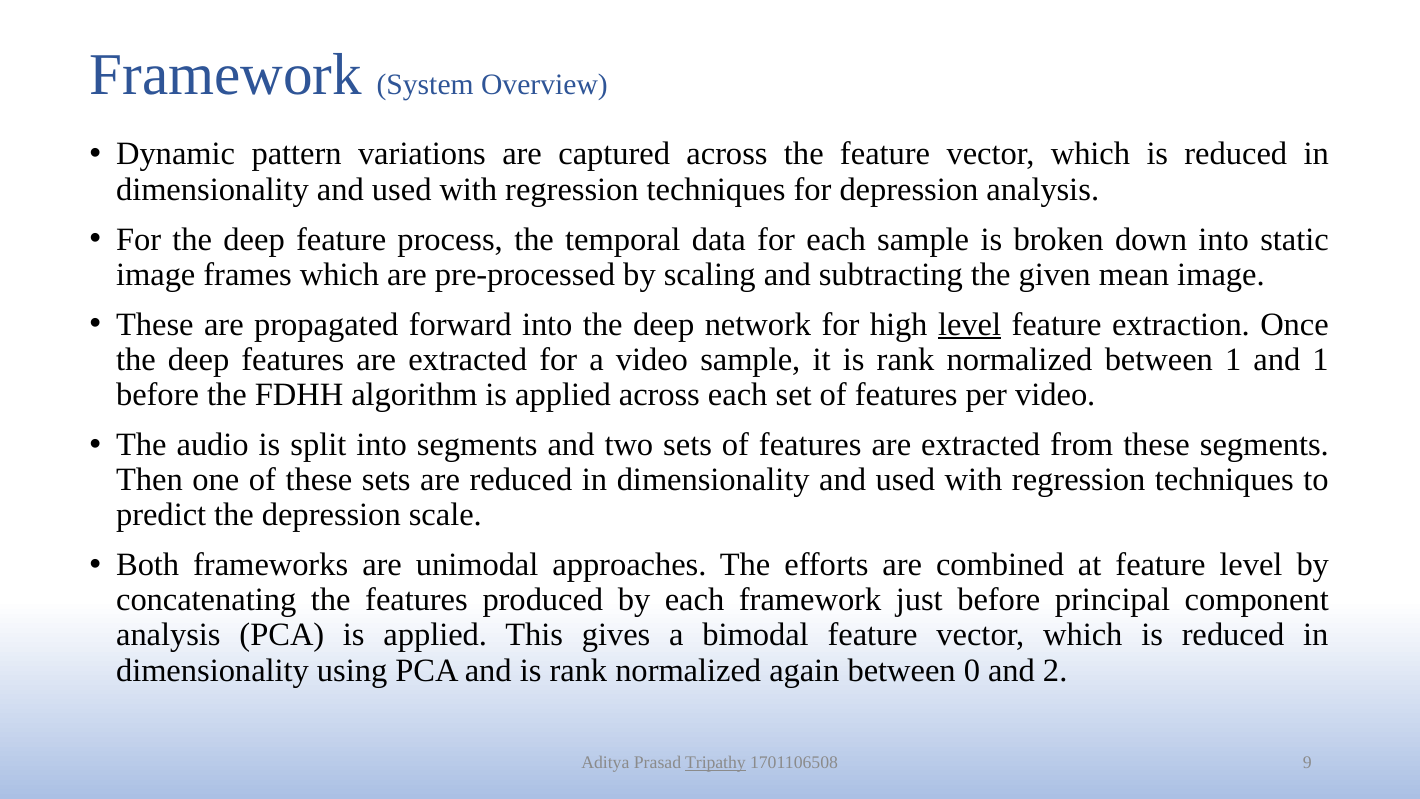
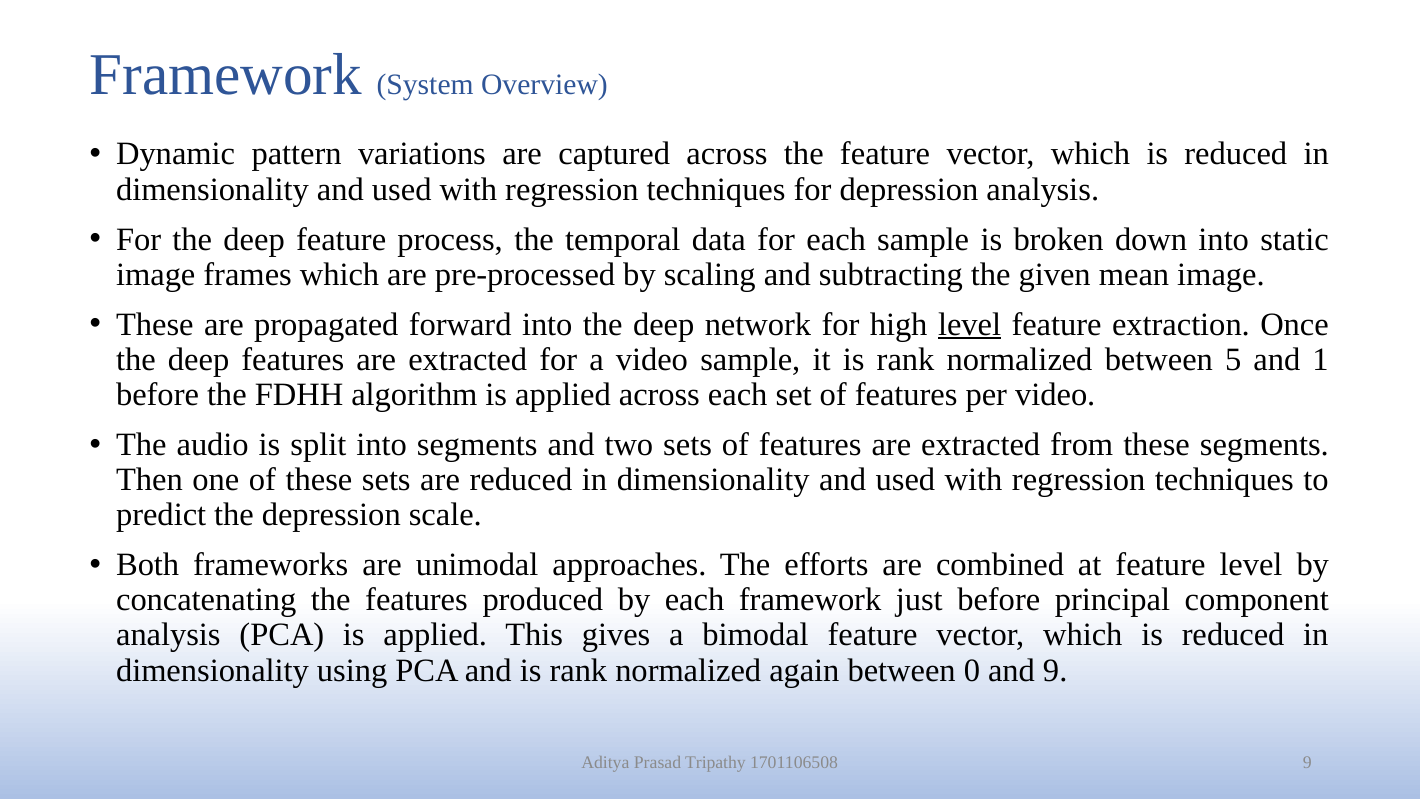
between 1: 1 -> 5
and 2: 2 -> 9
Tripathy underline: present -> none
